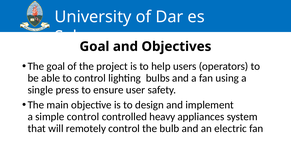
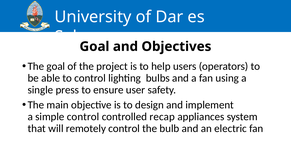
heavy: heavy -> recap
